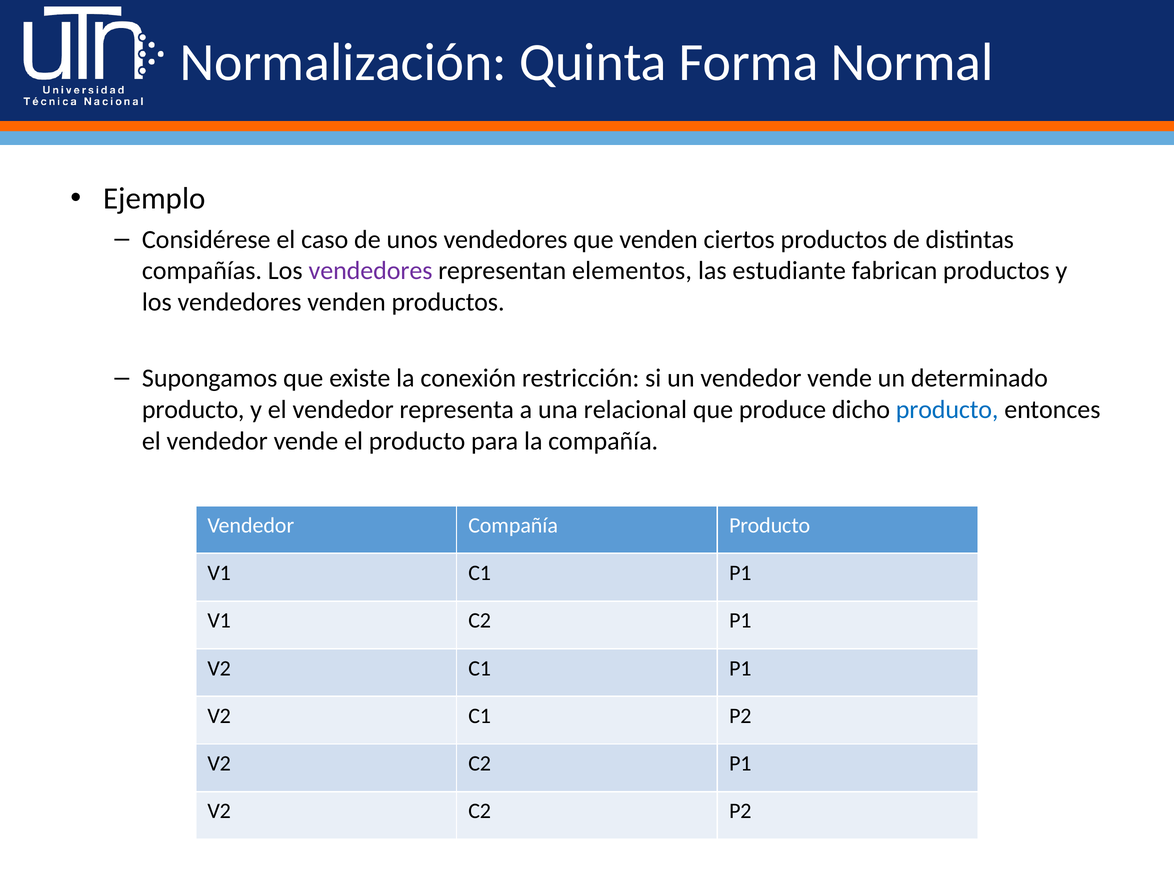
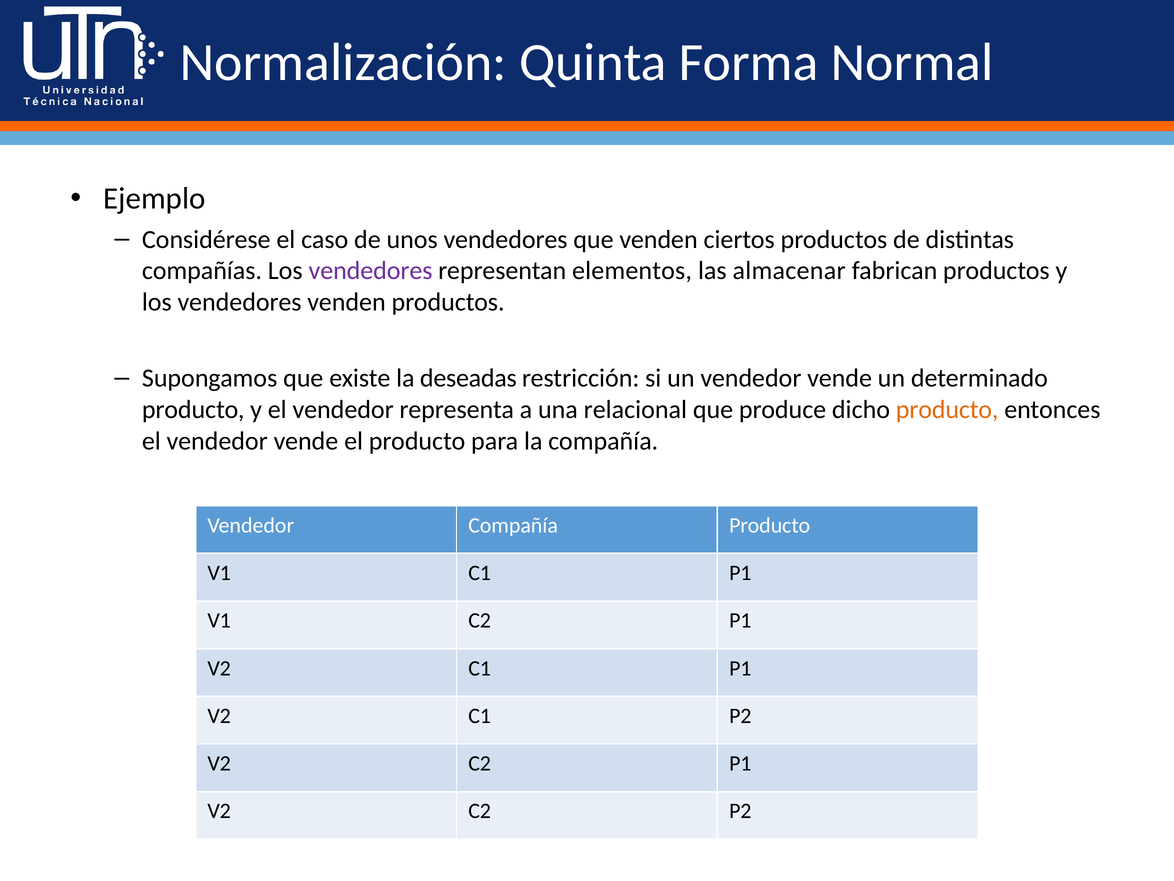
estudiante: estudiante -> almacenar
conexión: conexión -> deseadas
producto at (947, 409) colour: blue -> orange
